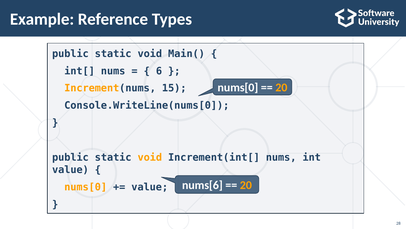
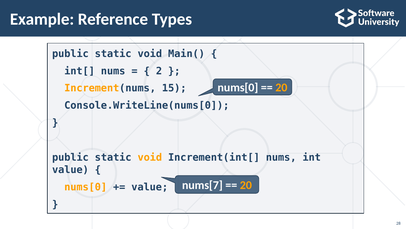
6: 6 -> 2
nums[6: nums[6 -> nums[7
